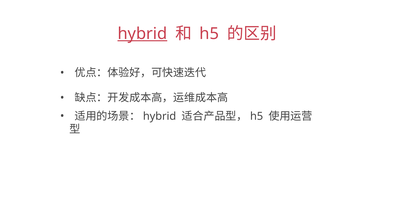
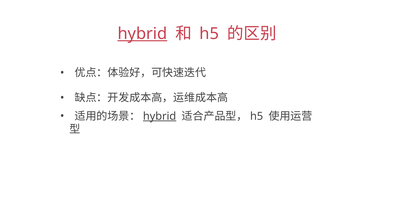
hybrid at (160, 116) underline: none -> present
